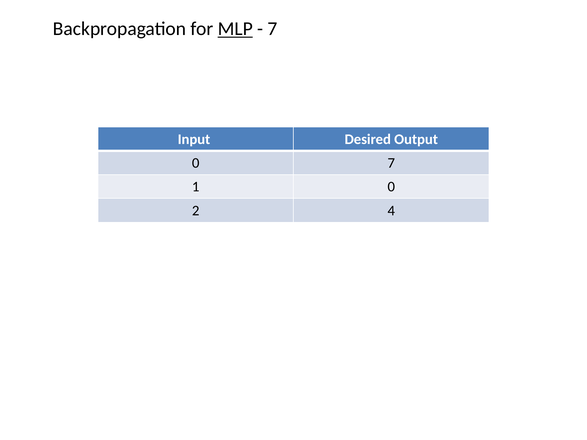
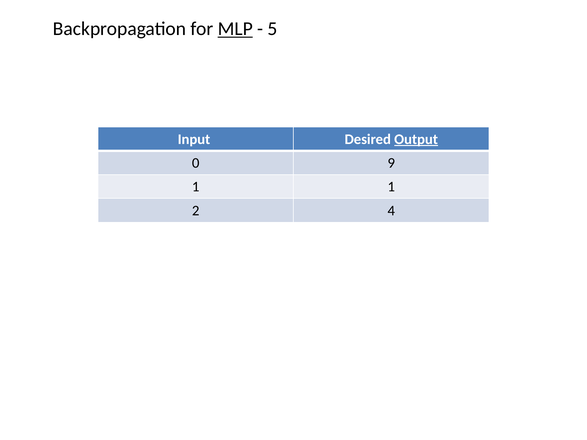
7 at (273, 29): 7 -> 5
Output underline: none -> present
0 7: 7 -> 9
1 0: 0 -> 1
